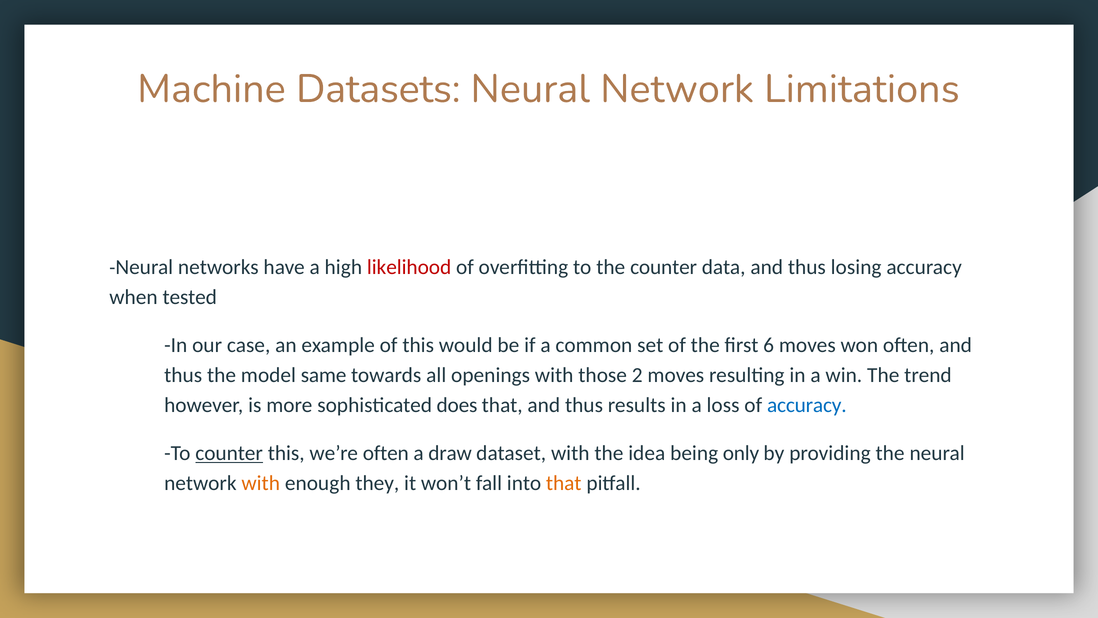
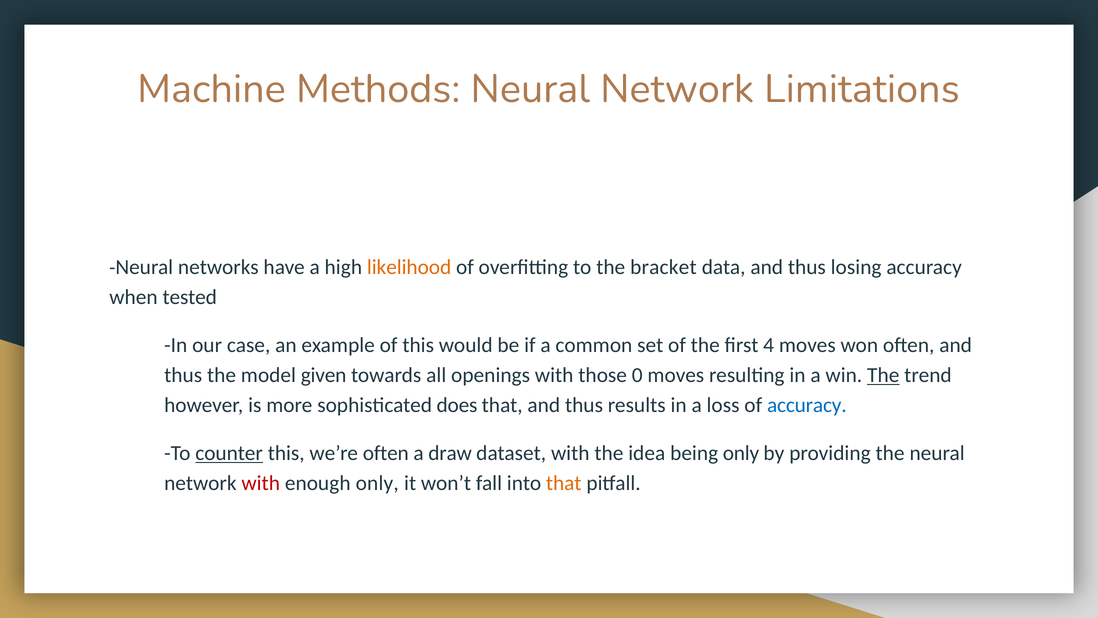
Datasets: Datasets -> Methods
likelihood colour: red -> orange
the counter: counter -> bracket
6: 6 -> 4
same: same -> given
2: 2 -> 0
The at (883, 375) underline: none -> present
with at (261, 483) colour: orange -> red
enough they: they -> only
